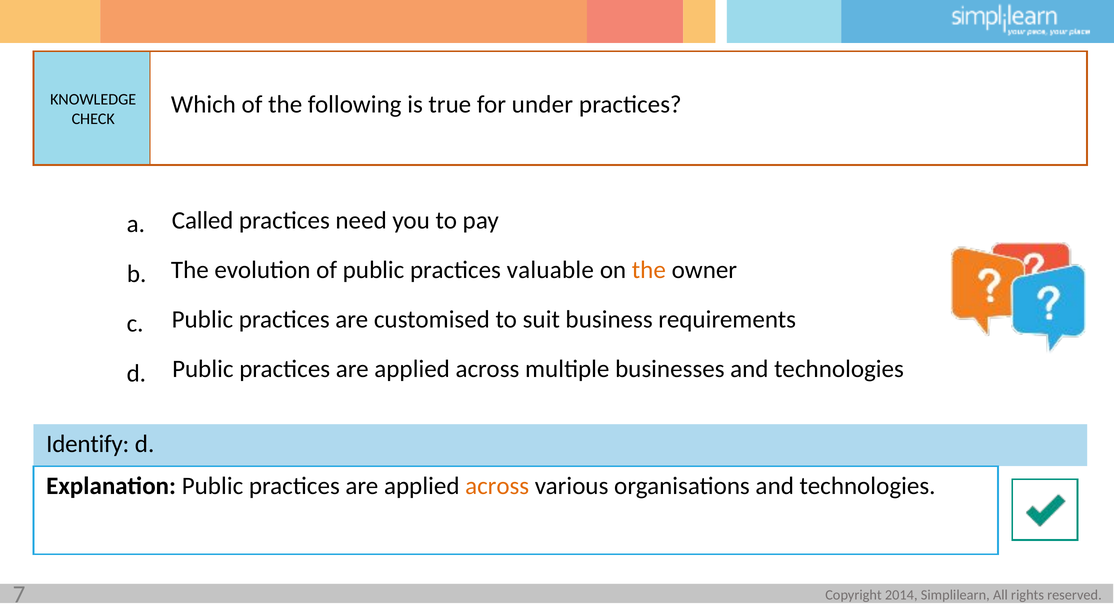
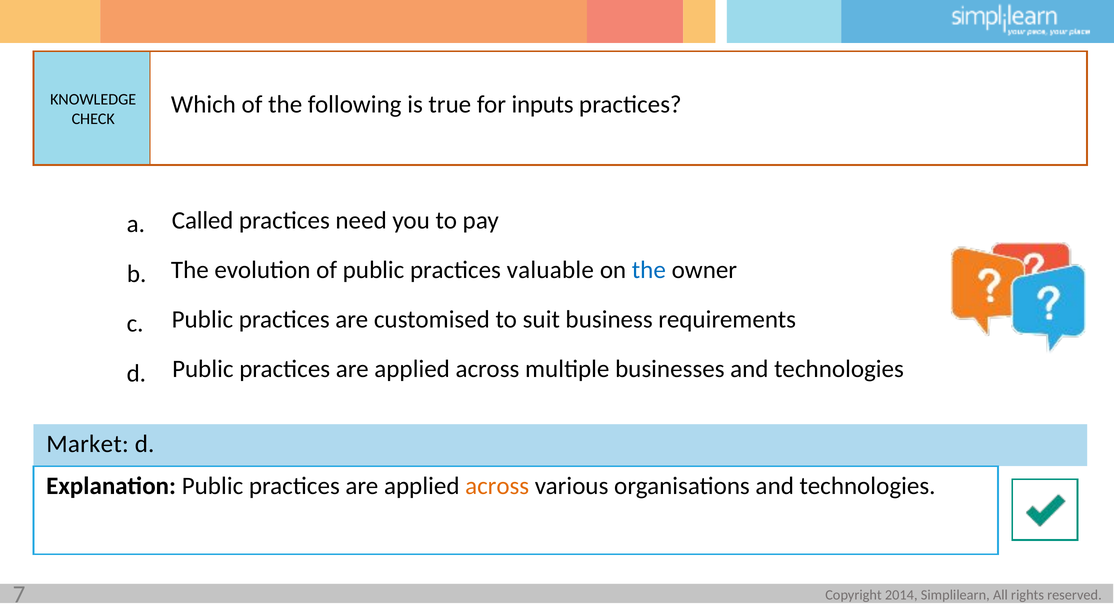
under: under -> inputs
the at (649, 270) colour: orange -> blue
Identify: Identify -> Market
